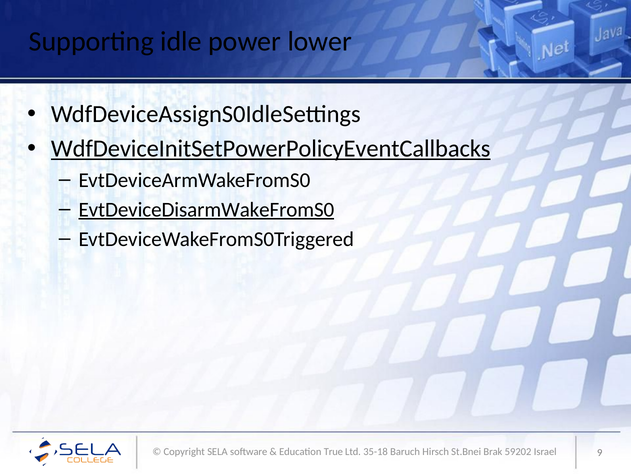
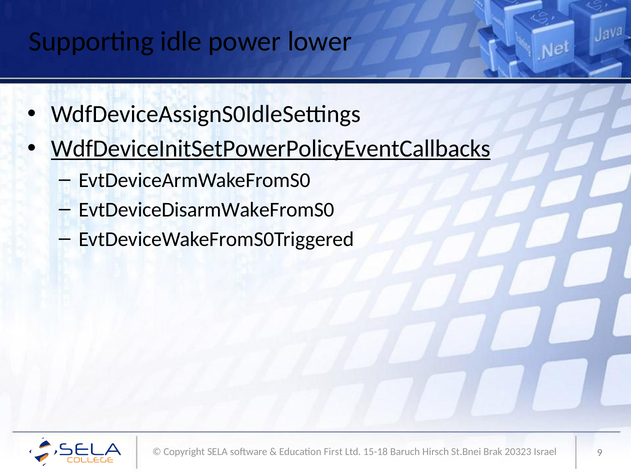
EvtDeviceDisarmWakeFromS0 underline: present -> none
True: True -> First
35-18: 35-18 -> 15-18
59202: 59202 -> 20323
